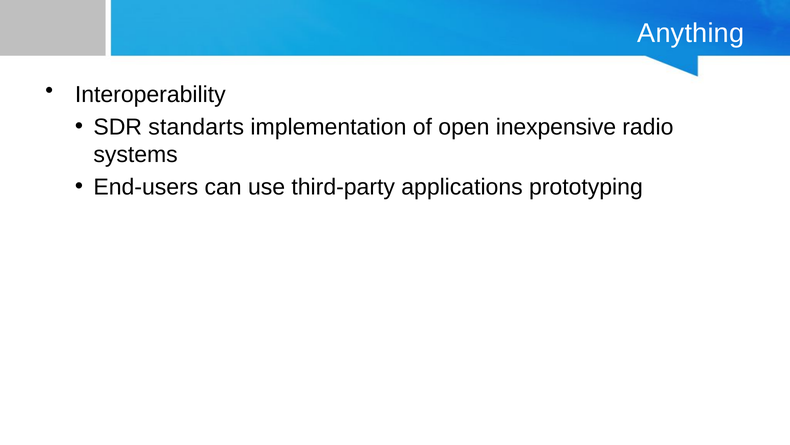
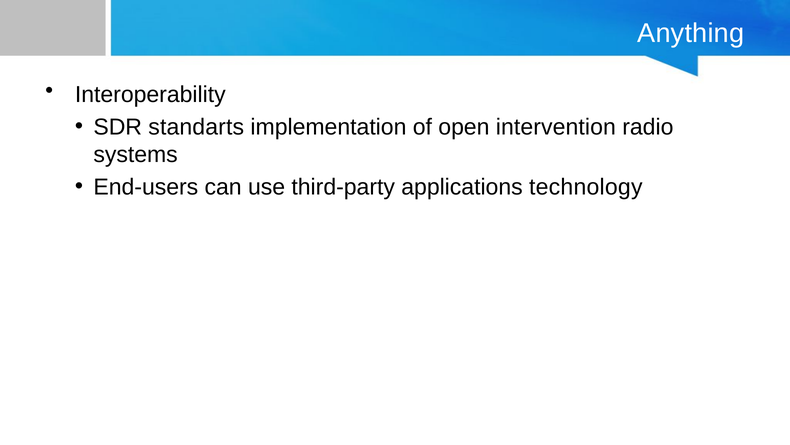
inexpensive: inexpensive -> intervention
prototyping: prototyping -> technology
